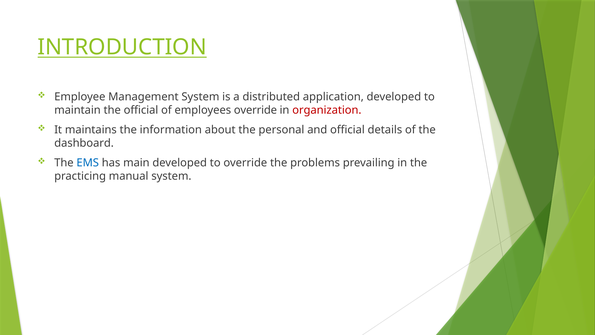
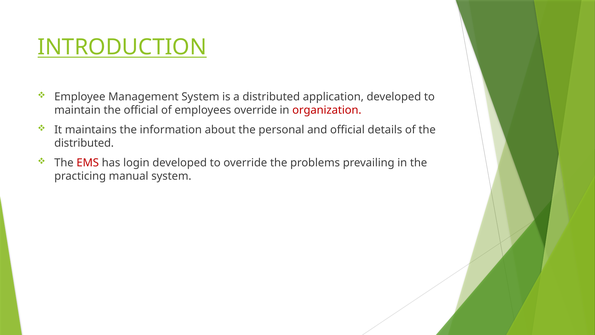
dashboard at (84, 143): dashboard -> distributed
EMS colour: blue -> red
main: main -> login
